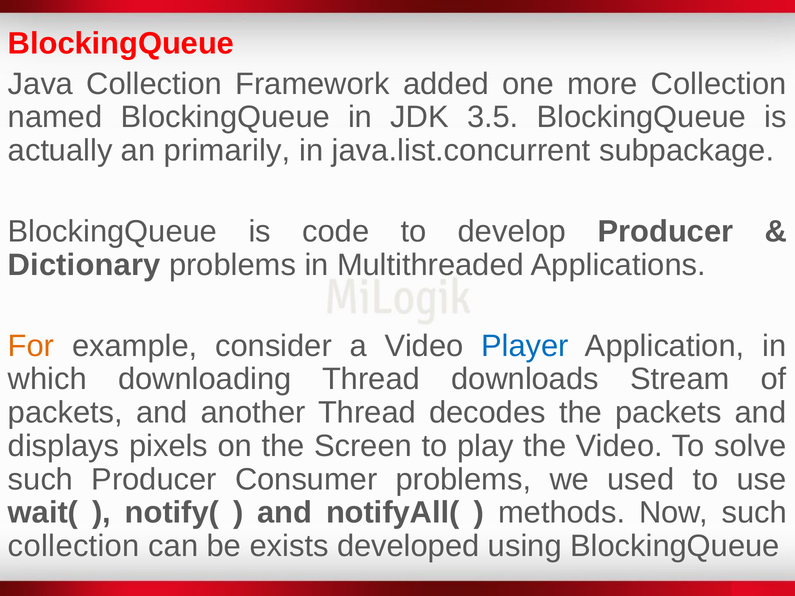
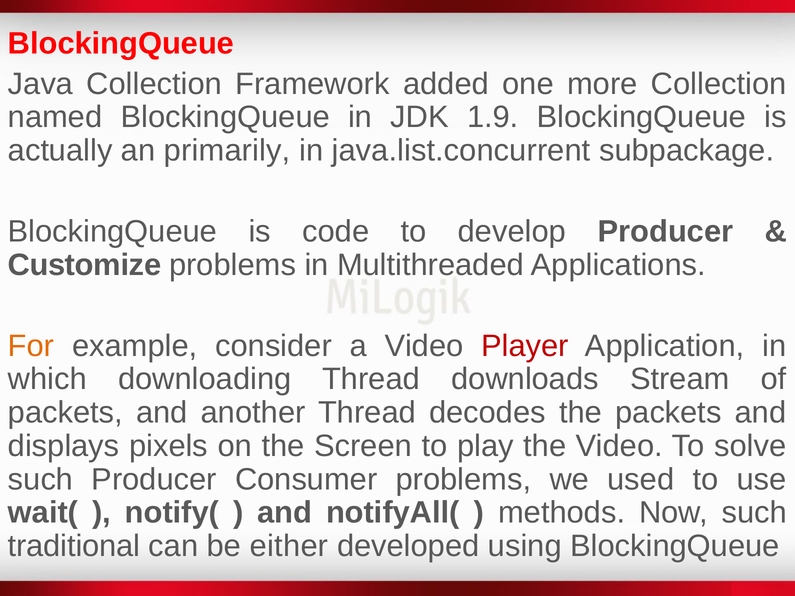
3.5: 3.5 -> 1.9
Dictionary: Dictionary -> Customize
Player colour: blue -> red
collection at (74, 546): collection -> traditional
exists: exists -> either
